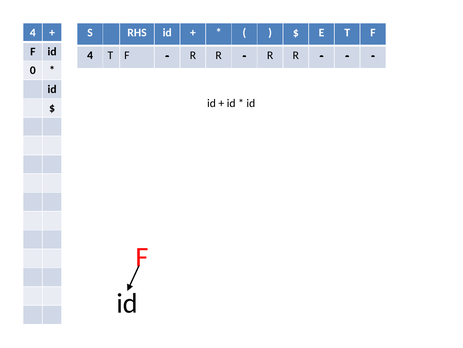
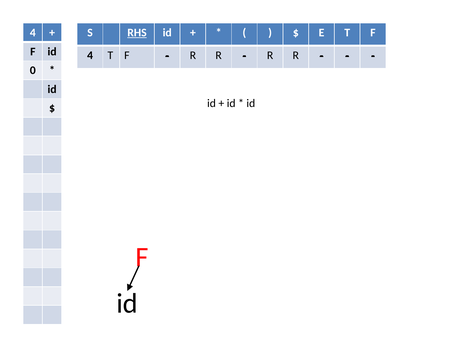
RHS underline: none -> present
